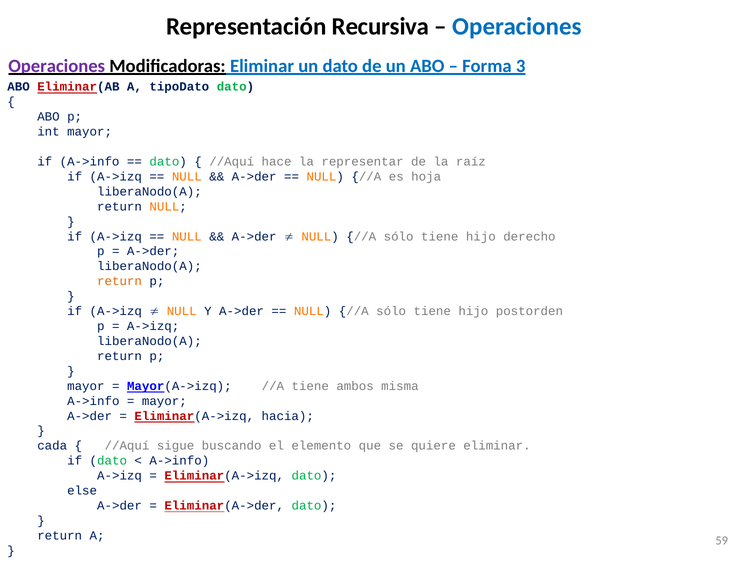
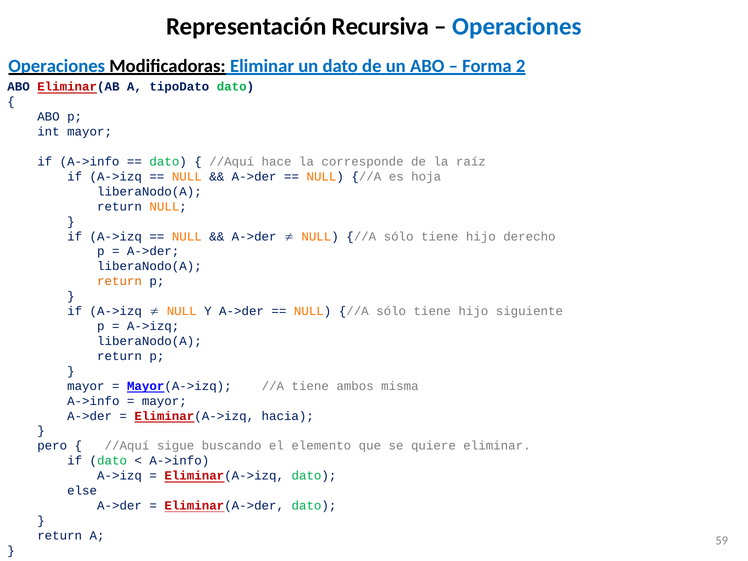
Operaciones at (57, 66) colour: purple -> blue
3: 3 -> 2
representar: representar -> corresponde
postorden: postorden -> siguiente
cada: cada -> pero
